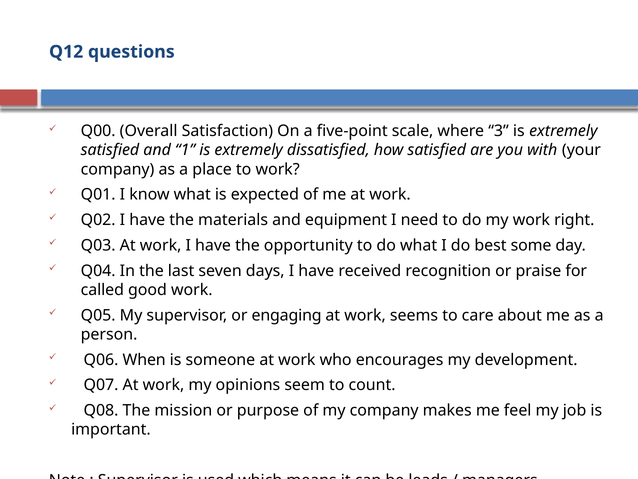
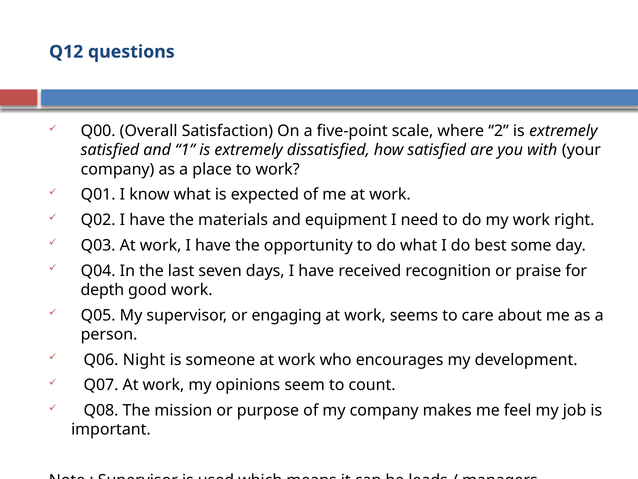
3: 3 -> 2
called: called -> depth
When: When -> Night
